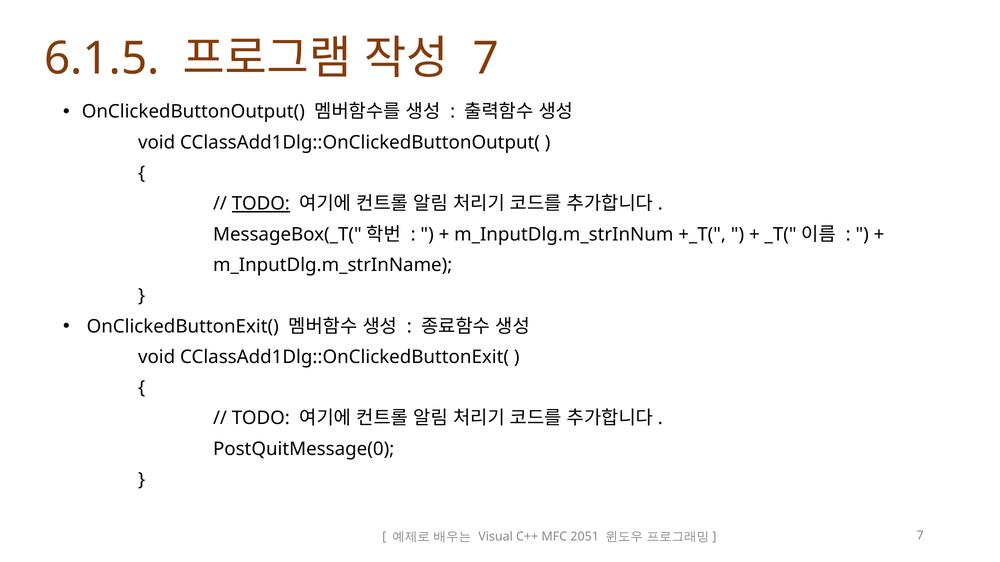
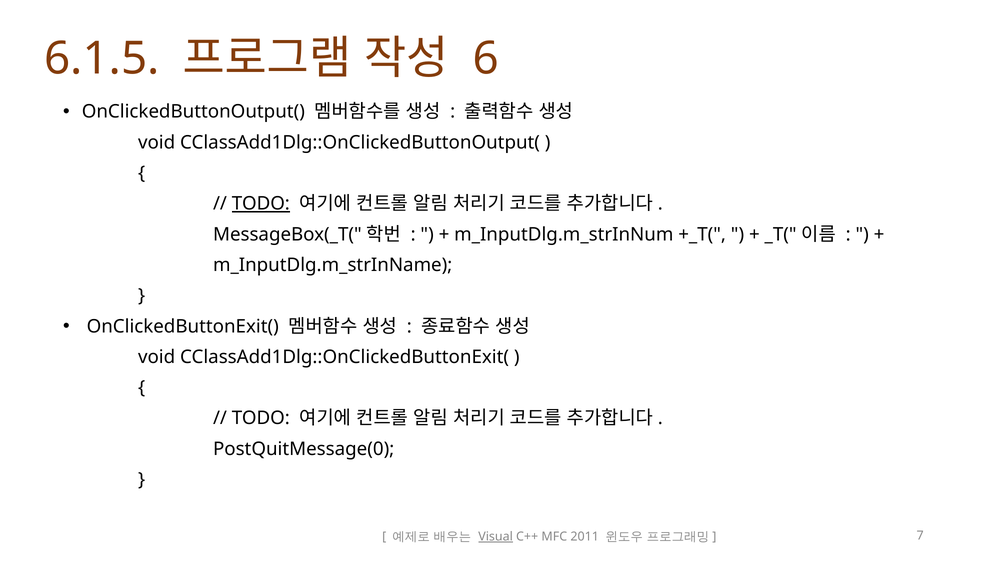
7 at (486, 59): 7 -> 6
Visual underline: none -> present
2051: 2051 -> 2011
